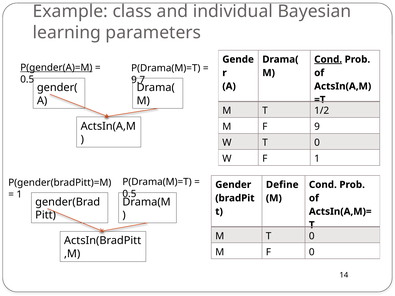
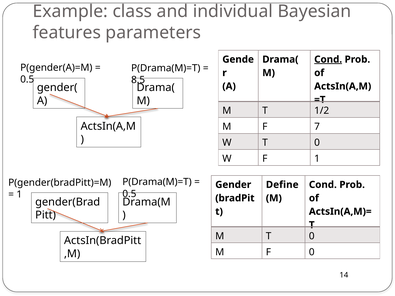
learning: learning -> features
P(gender(A)=M underline: present -> none
9.7: 9.7 -> 8.5
9: 9 -> 7
